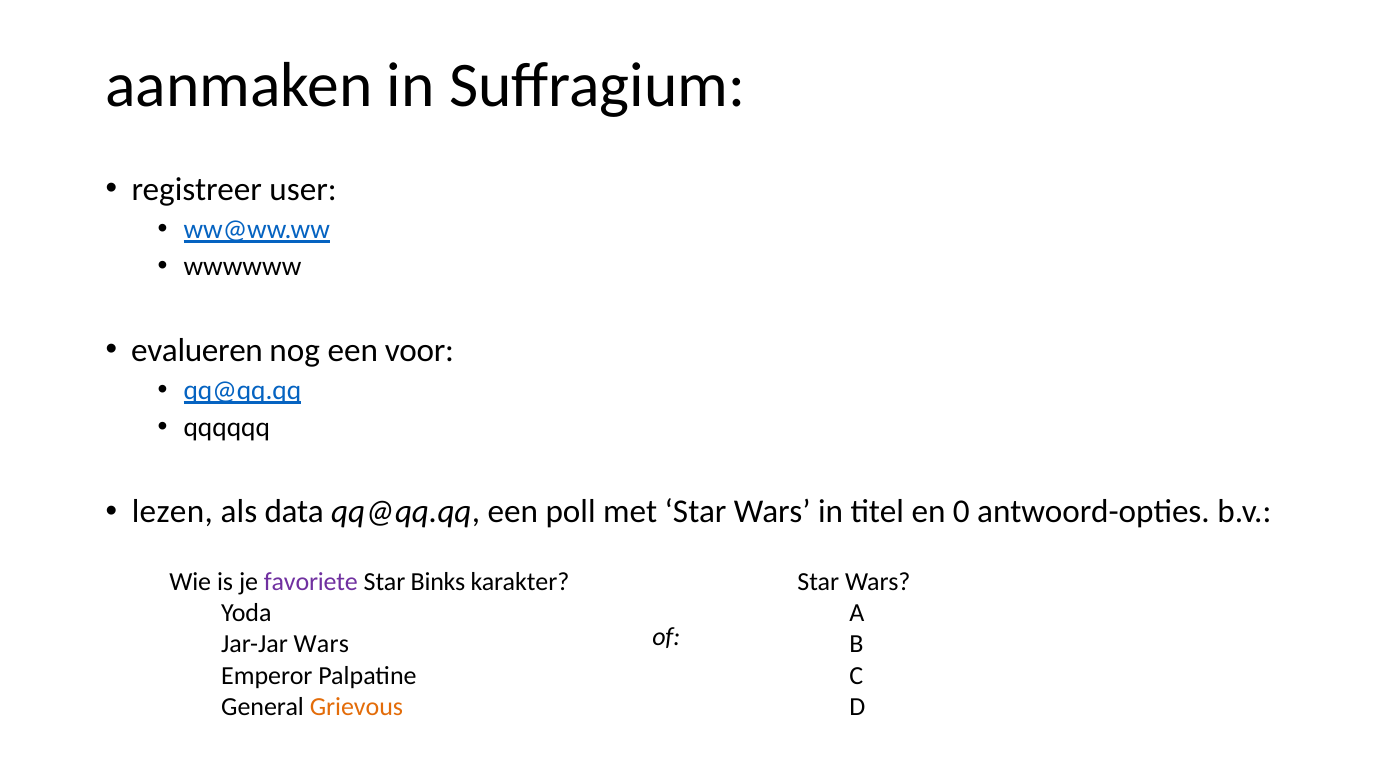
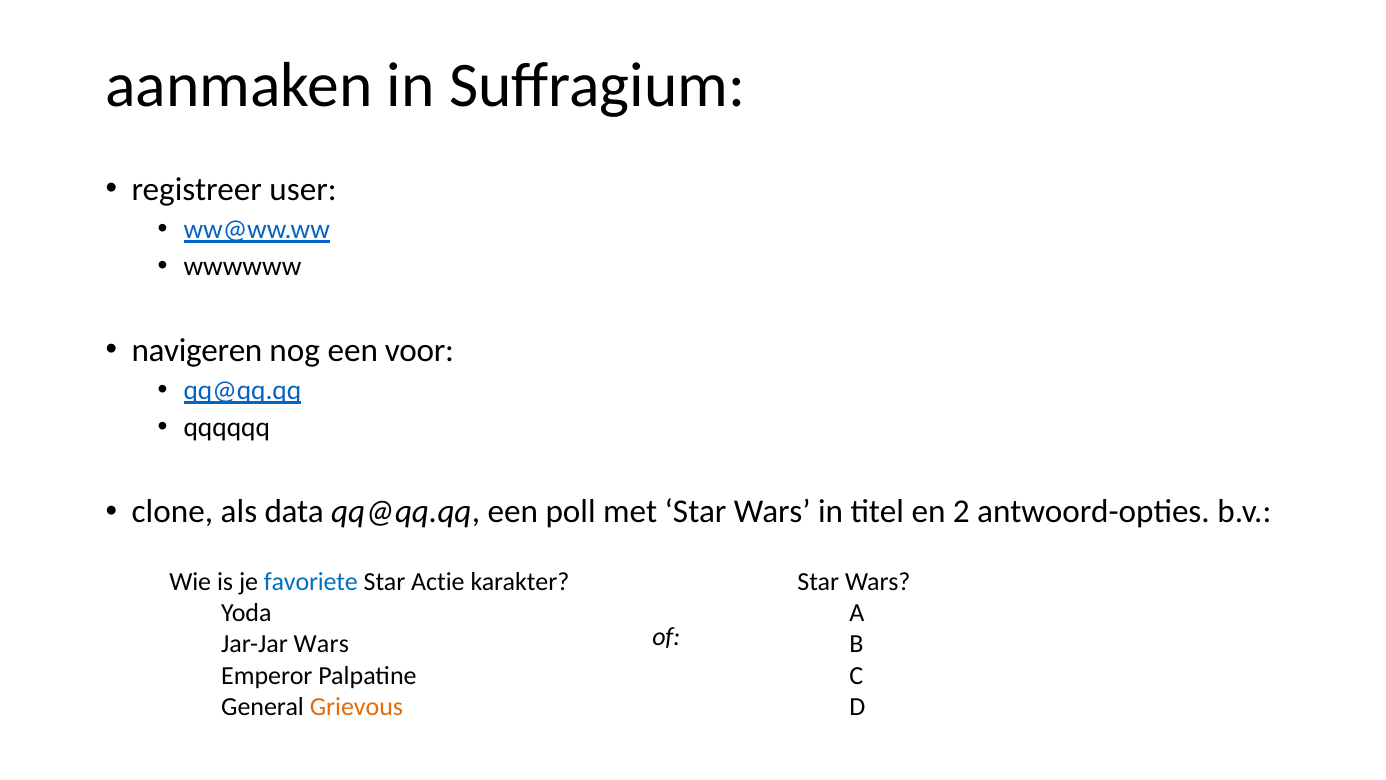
evalueren: evalueren -> navigeren
lezen: lezen -> clone
0: 0 -> 2
favoriete colour: purple -> blue
Binks: Binks -> Actie
